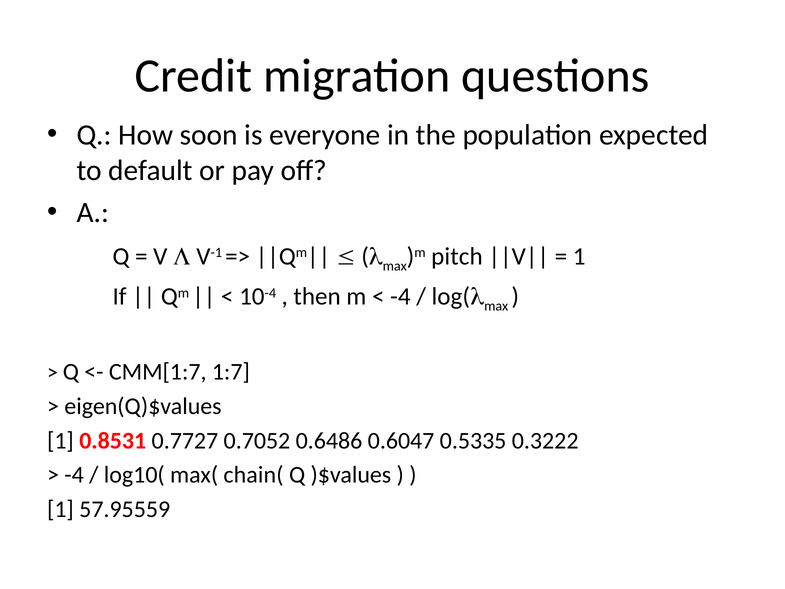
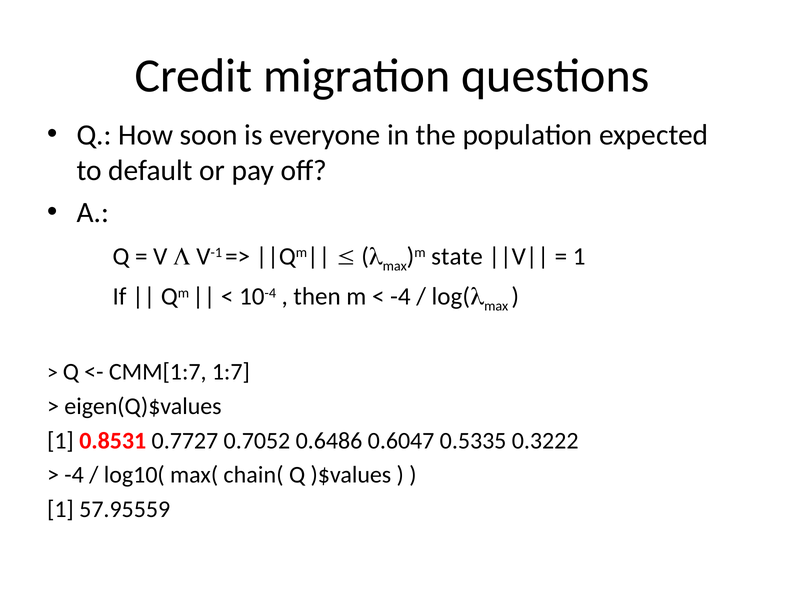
pitch: pitch -> state
